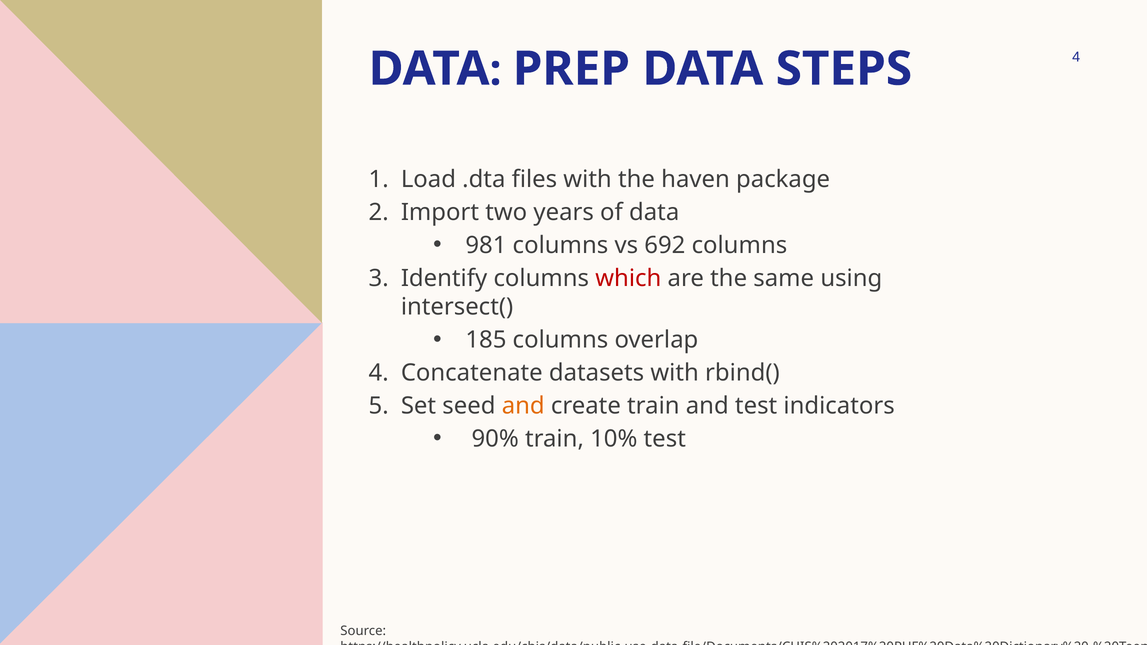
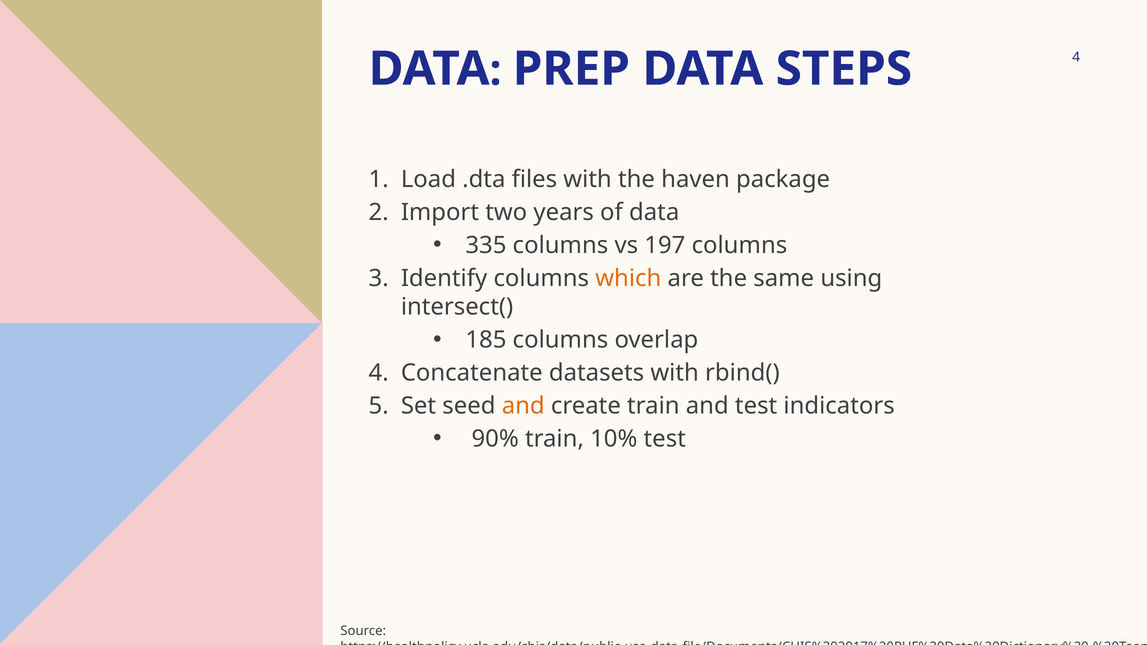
981: 981 -> 335
692: 692 -> 197
which colour: red -> orange
